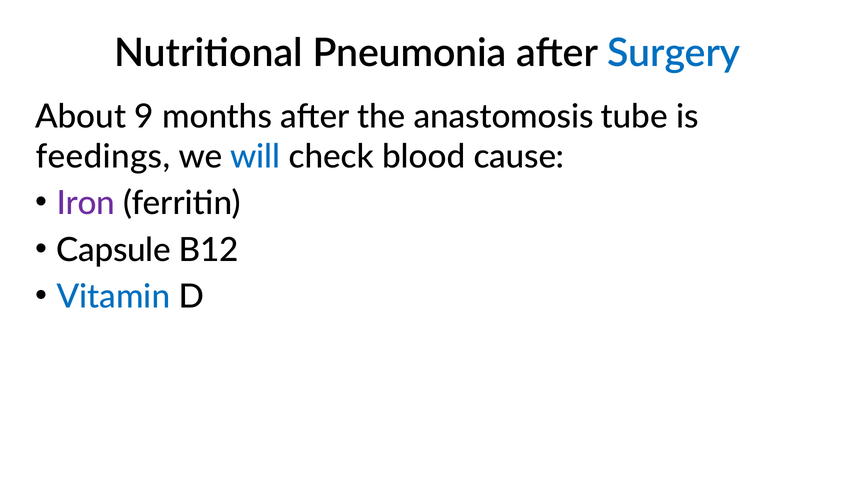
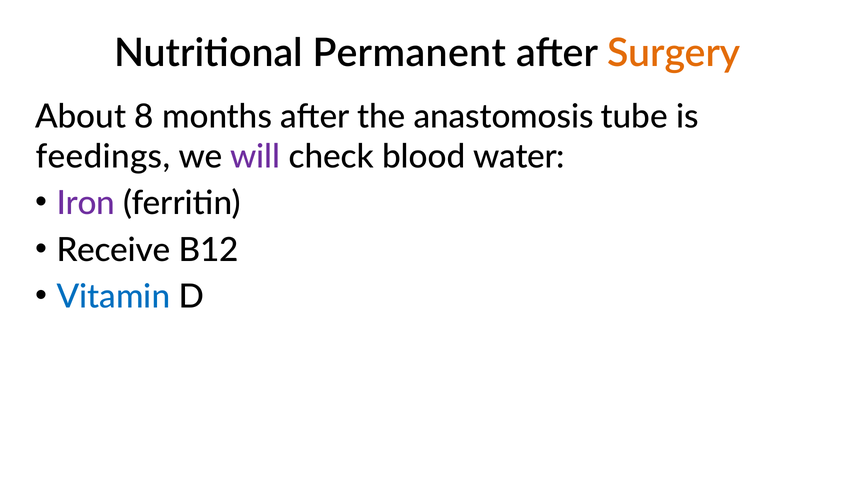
Pneumonia: Pneumonia -> Permanent
Surgery colour: blue -> orange
9: 9 -> 8
will colour: blue -> purple
cause: cause -> water
Capsule: Capsule -> Receive
